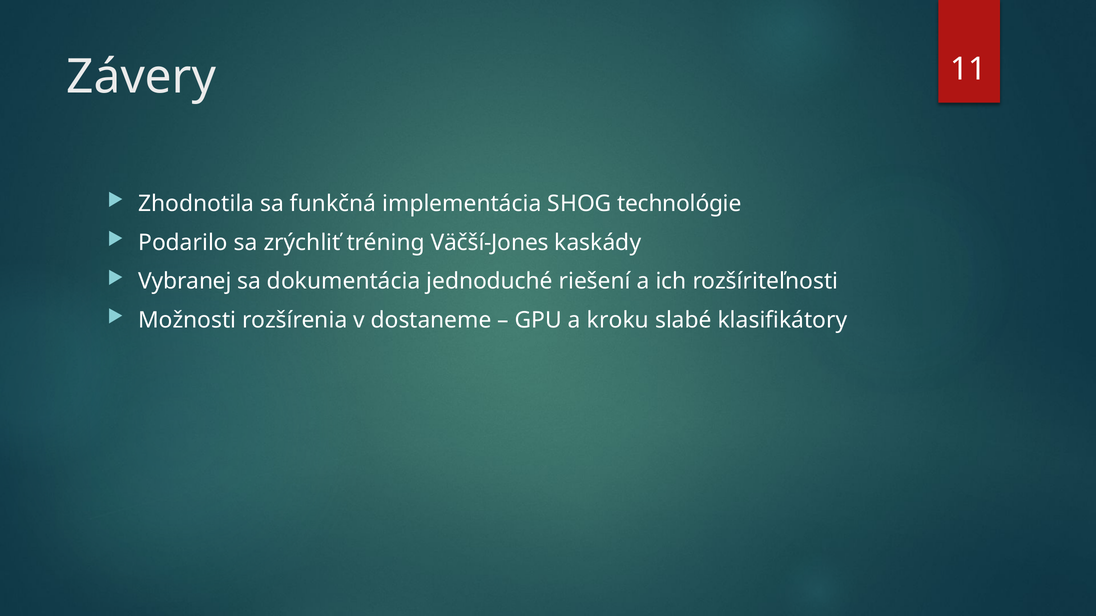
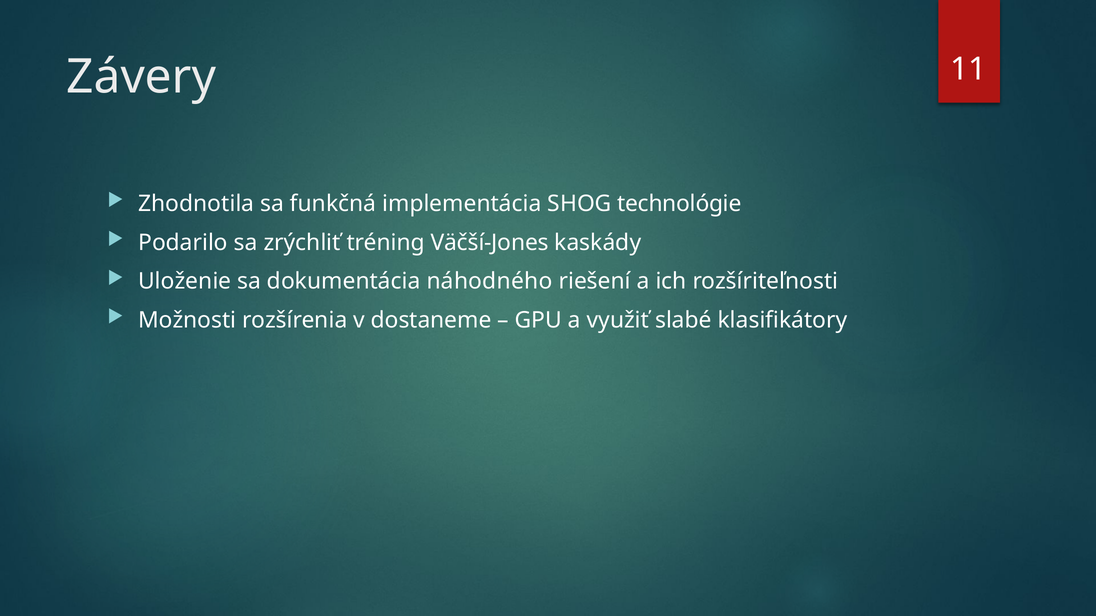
Vybranej: Vybranej -> Uloženie
jednoduché: jednoduché -> náhodného
kroku: kroku -> využiť
